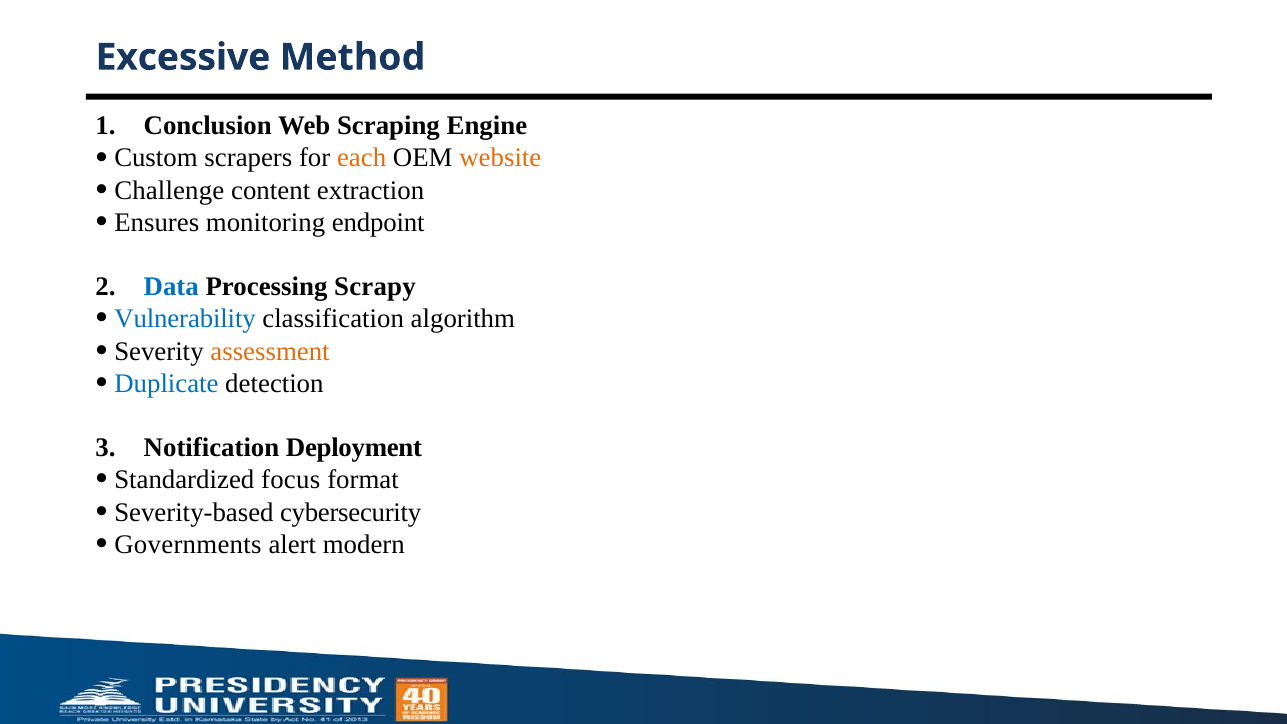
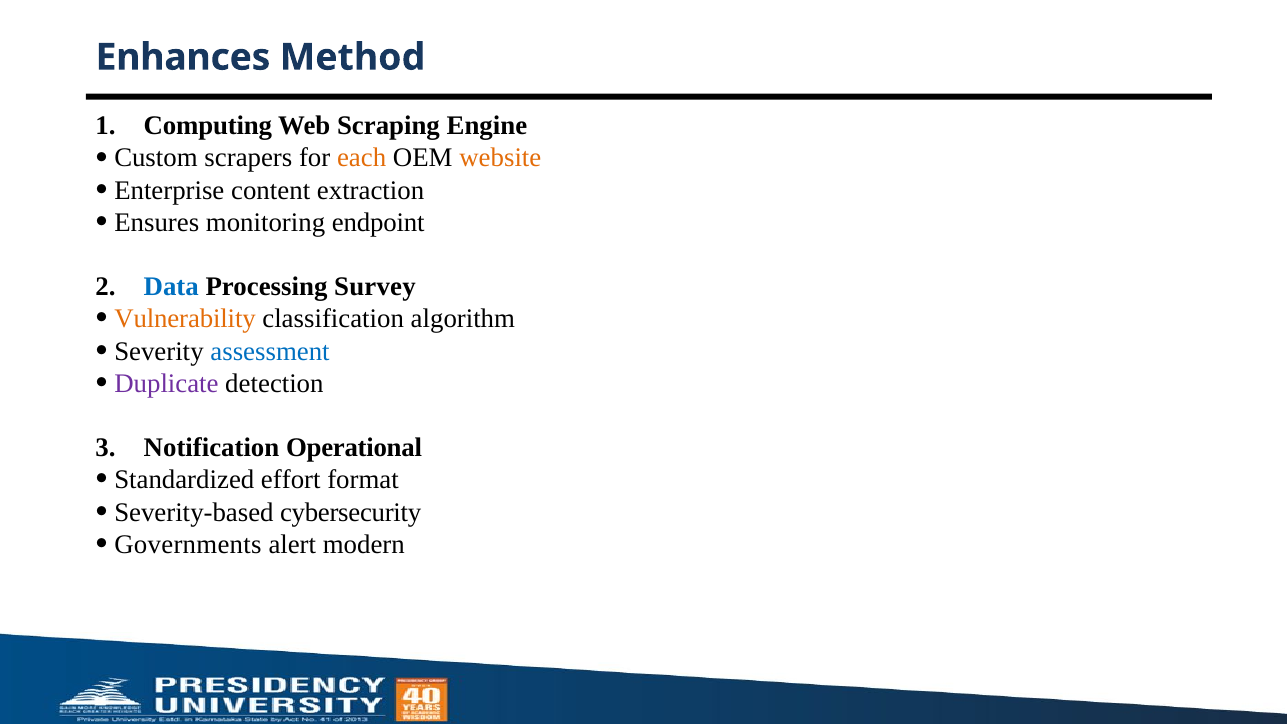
Excessive: Excessive -> Enhances
Conclusion: Conclusion -> Computing
Challenge: Challenge -> Enterprise
Scrapy: Scrapy -> Survey
Vulnerability colour: blue -> orange
assessment colour: orange -> blue
Duplicate colour: blue -> purple
Deployment: Deployment -> Operational
focus: focus -> effort
